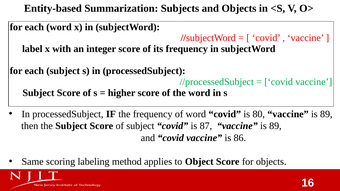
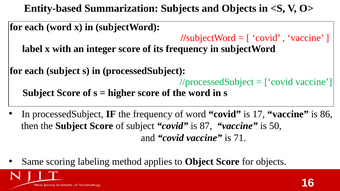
80: 80 -> 17
89 at (326, 114): 89 -> 86
87 vaccine is 89: 89 -> 50
86: 86 -> 71
